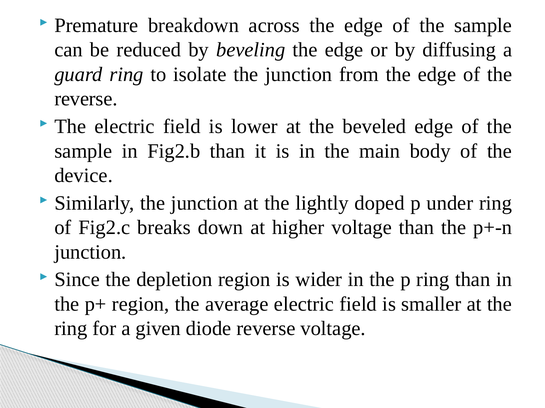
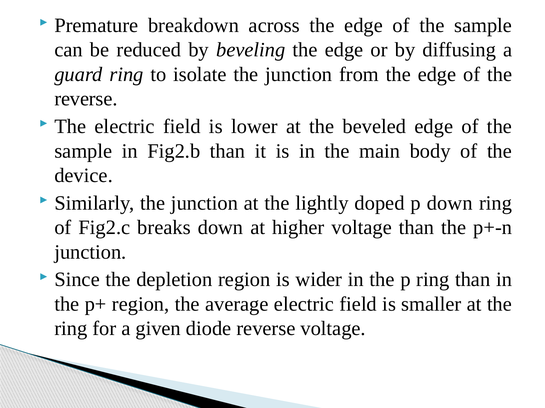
p under: under -> down
